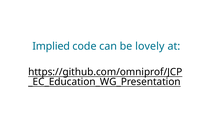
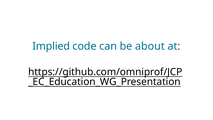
lovely: lovely -> about
